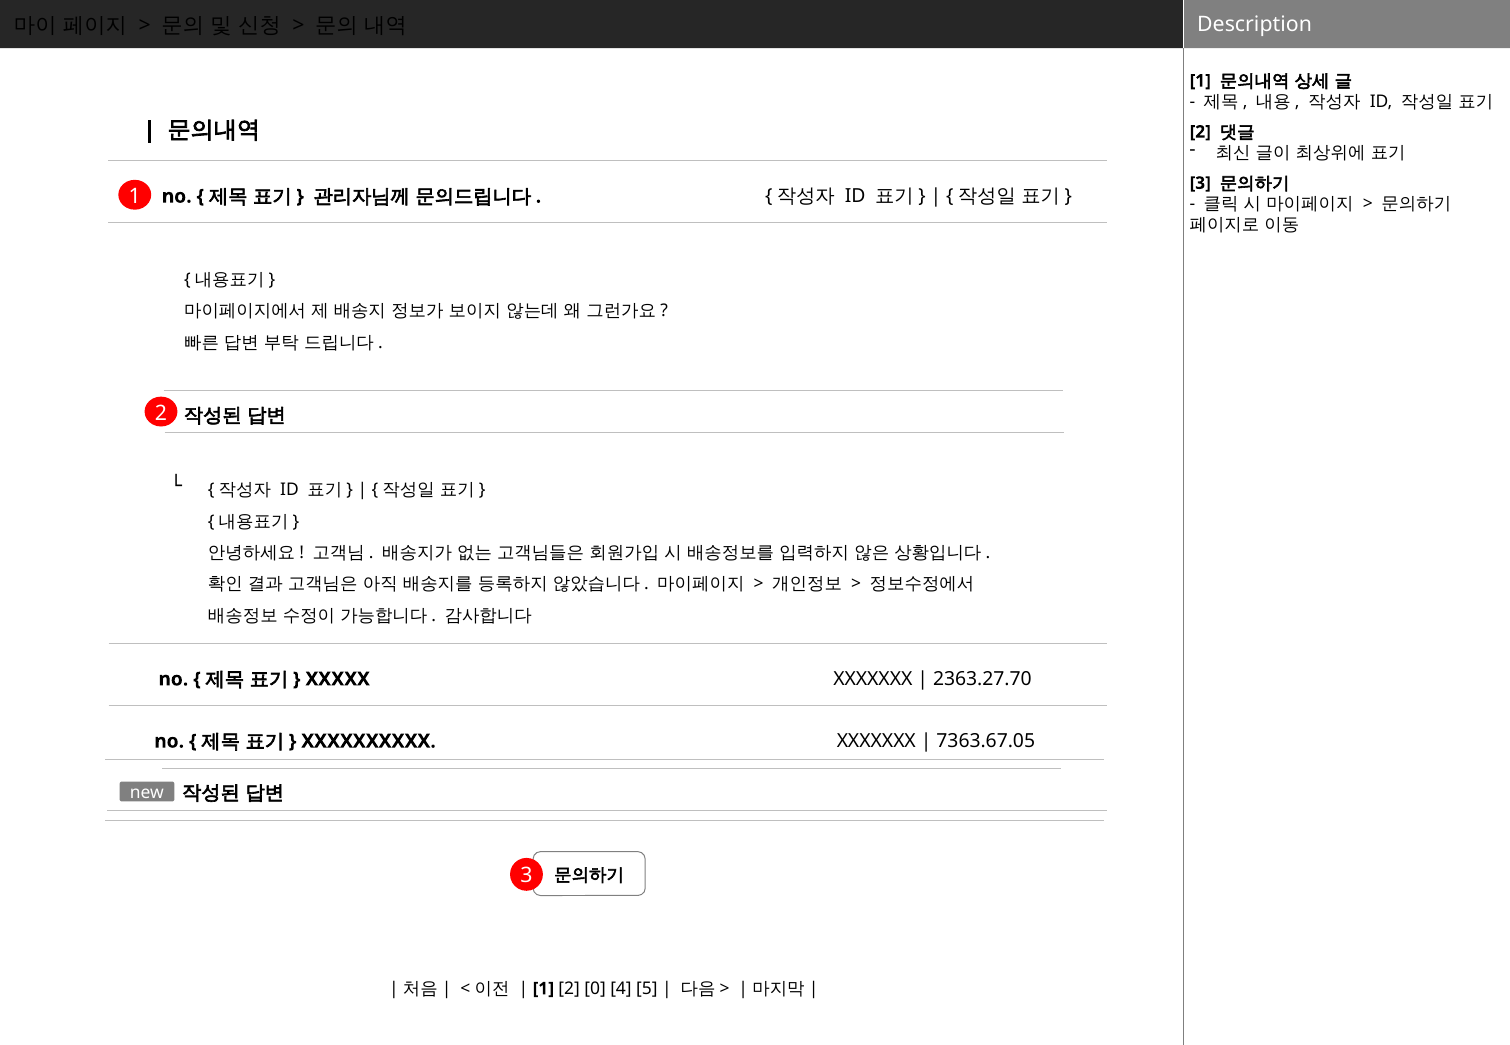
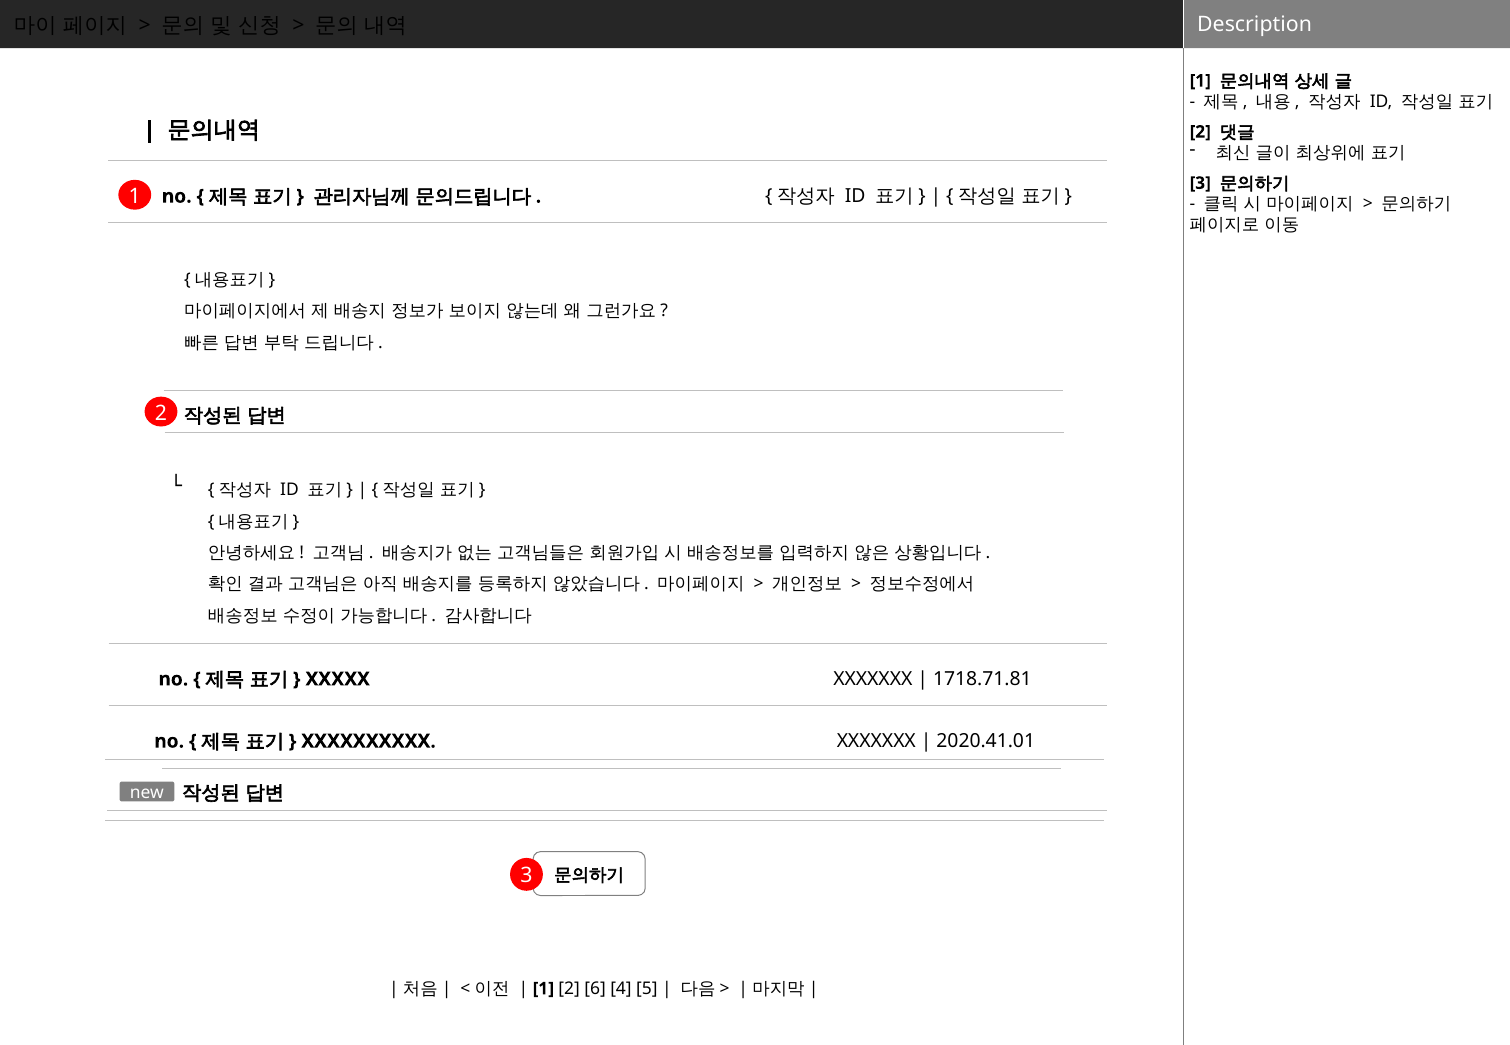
2363.27.70: 2363.27.70 -> 1718.71.81
7363.67.05: 7363.67.05 -> 2020.41.01
0: 0 -> 6
